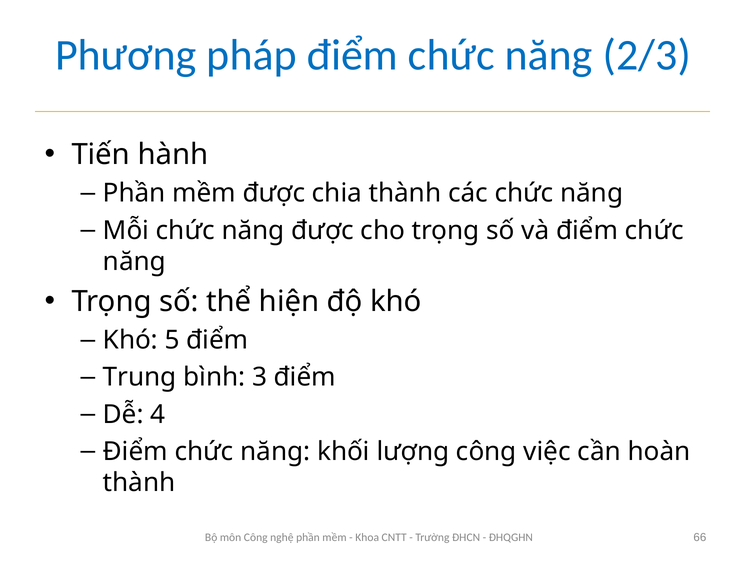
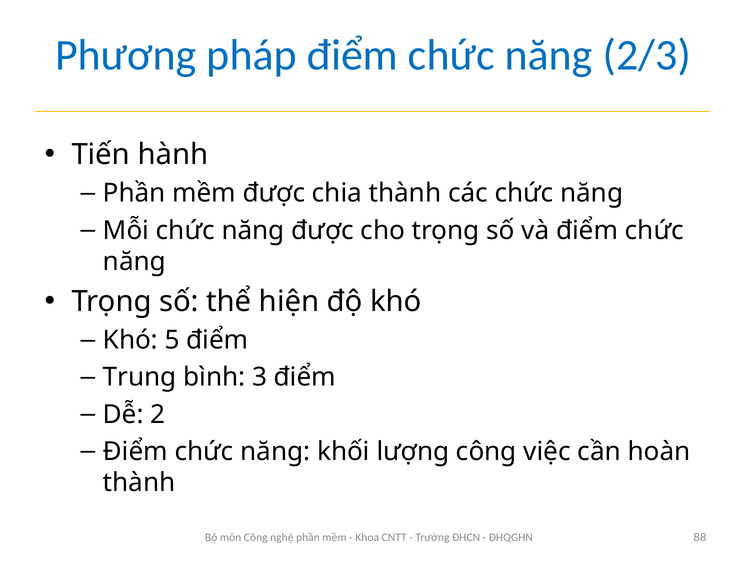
4: 4 -> 2
66: 66 -> 88
